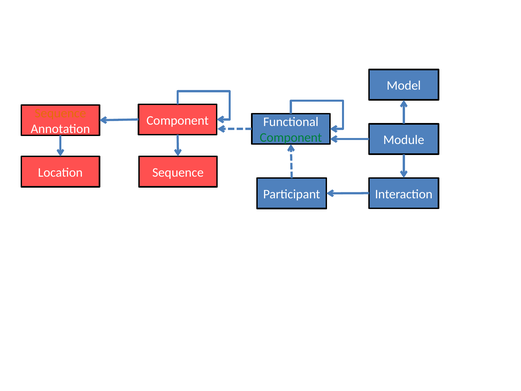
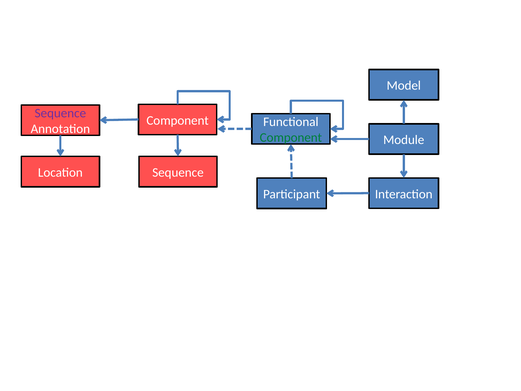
Sequence at (60, 113) colour: orange -> purple
